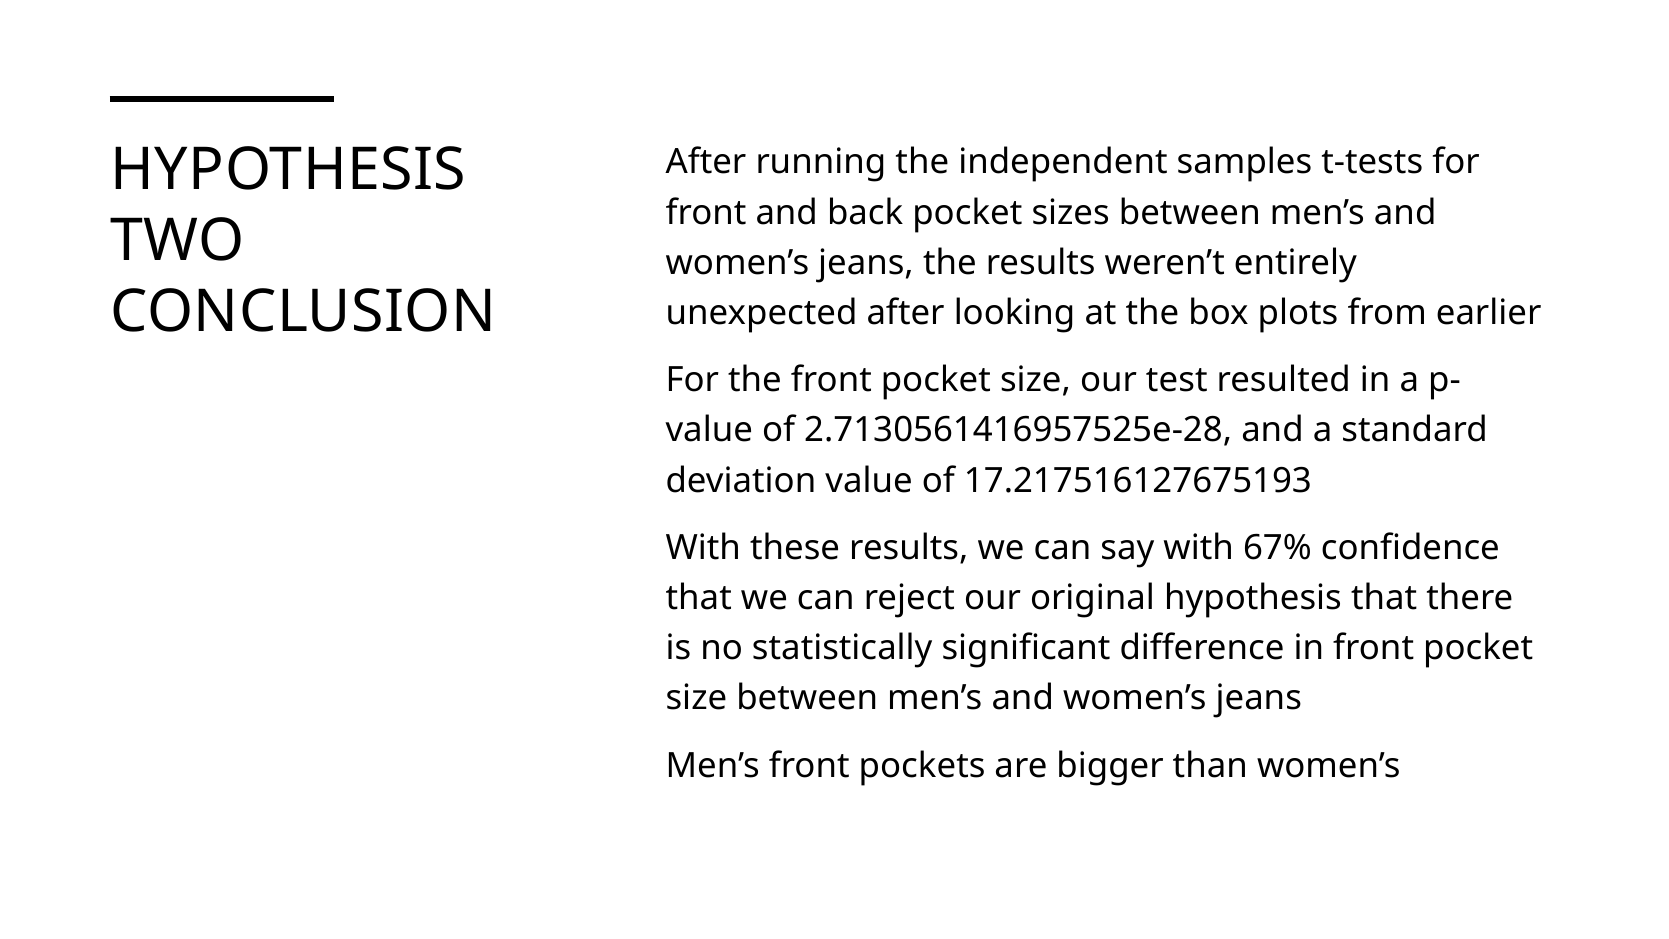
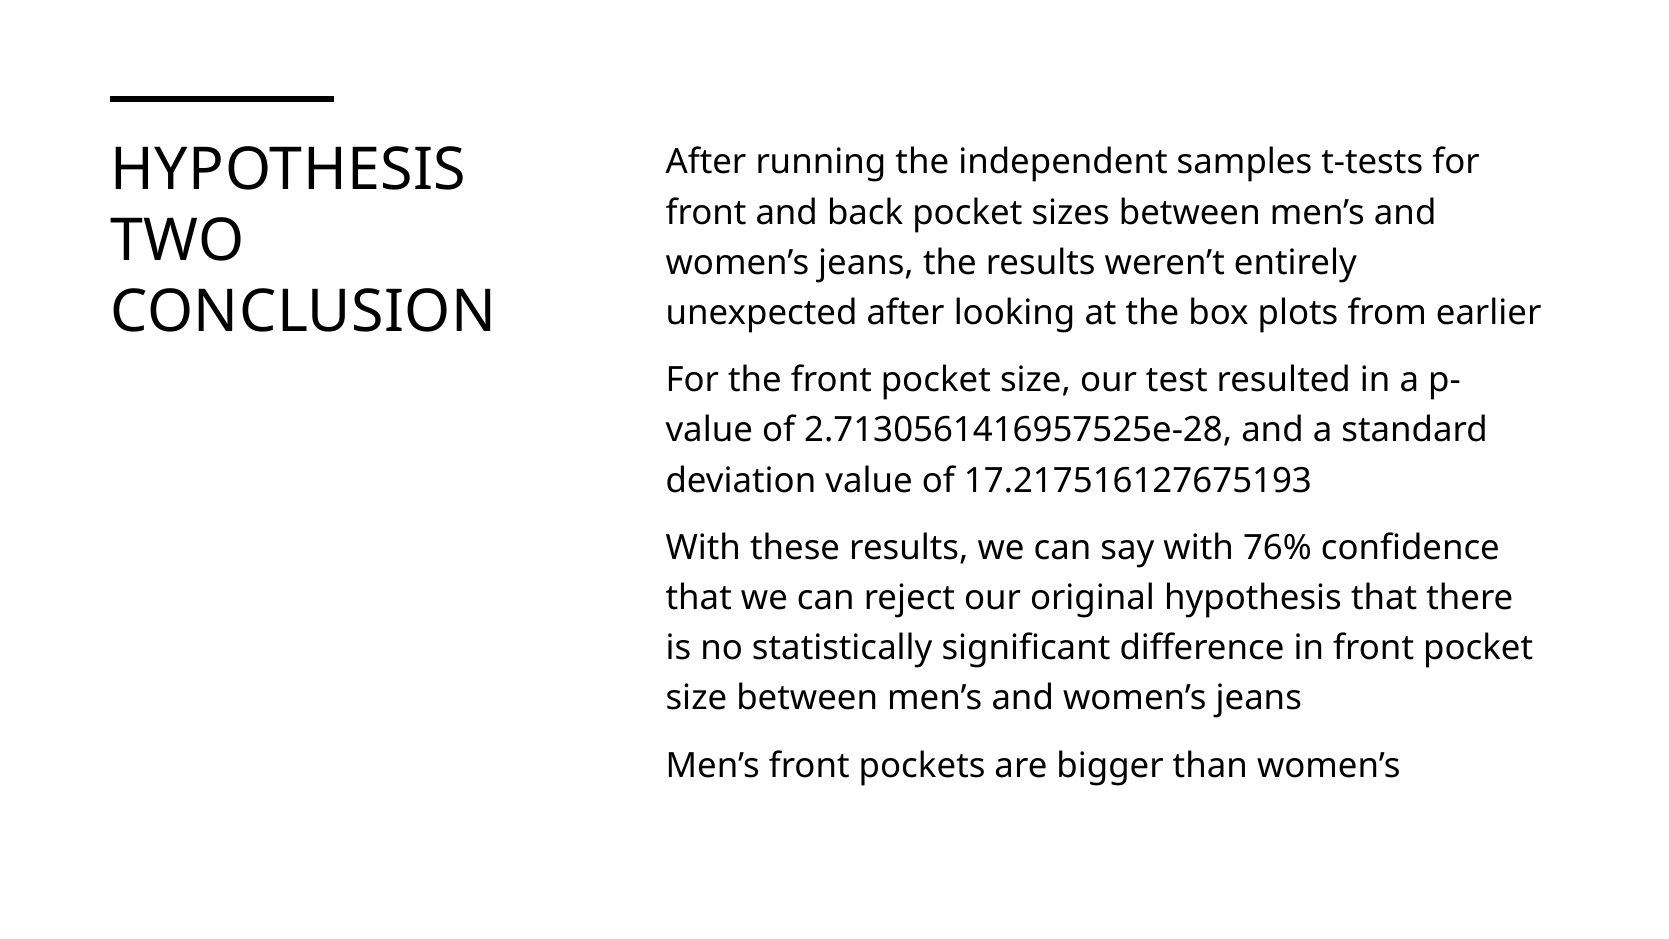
67%: 67% -> 76%
